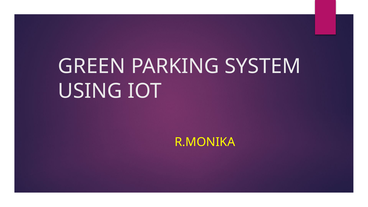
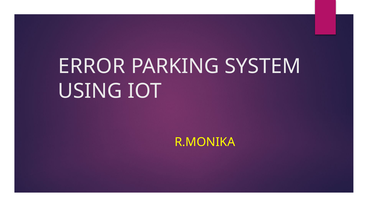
GREEN: GREEN -> ERROR
